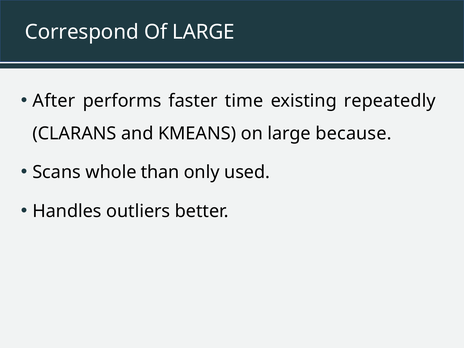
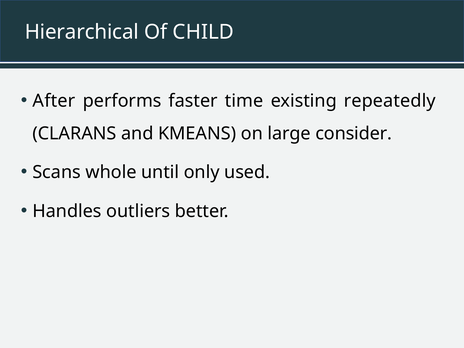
Correspond: Correspond -> Hierarchical
Of LARGE: LARGE -> CHILD
because: because -> consider
than: than -> until
